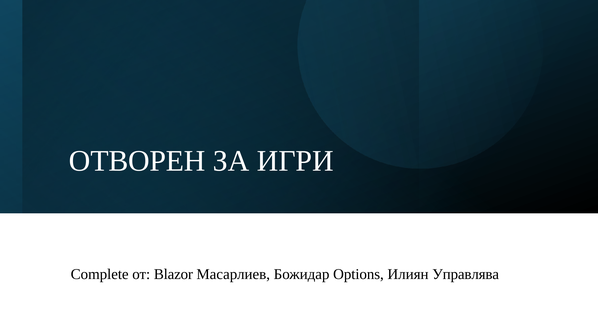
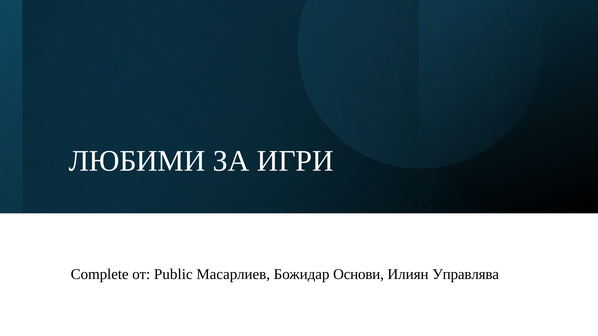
ОТВОРЕН: ОТВОРЕН -> ЛЮБИМИ
Blazor: Blazor -> Public
Options: Options -> Основи
